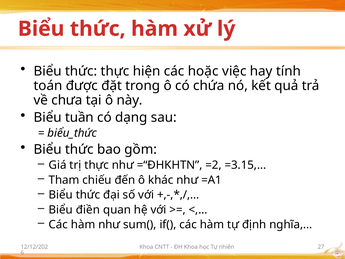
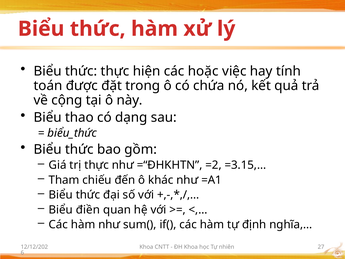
chưa: chưa -> cộng
tuần: tuần -> thao
